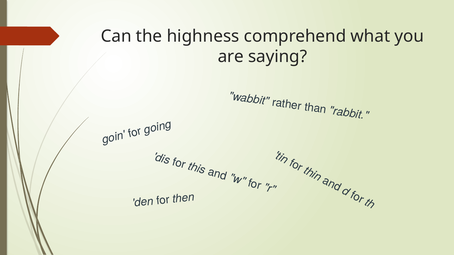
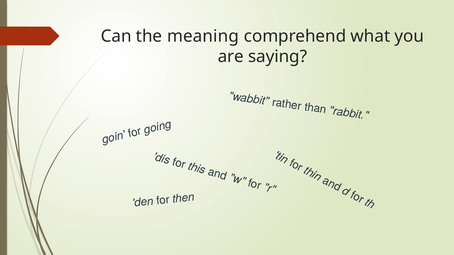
highness: highness -> meaning
